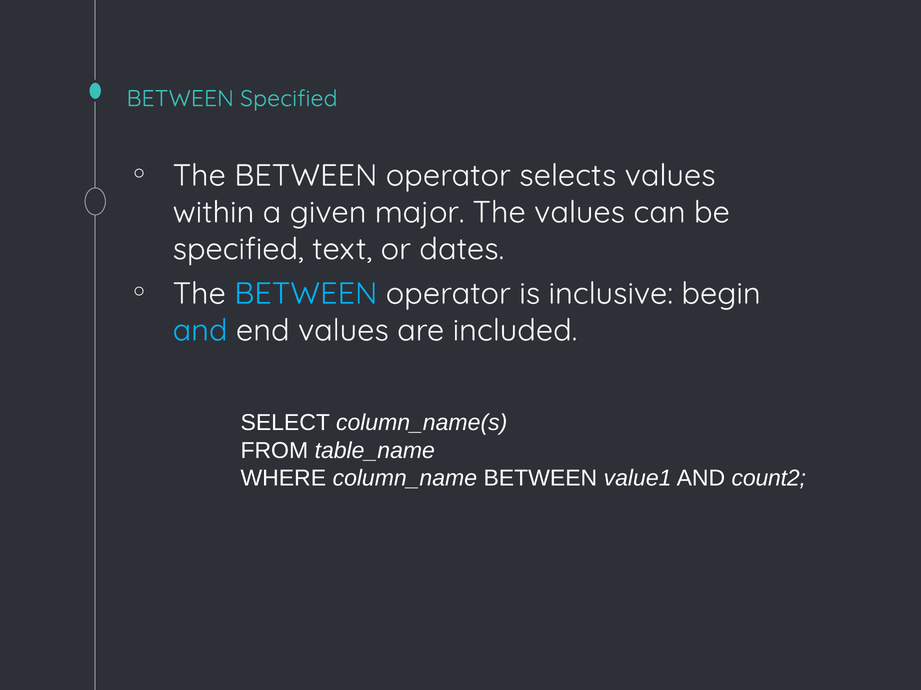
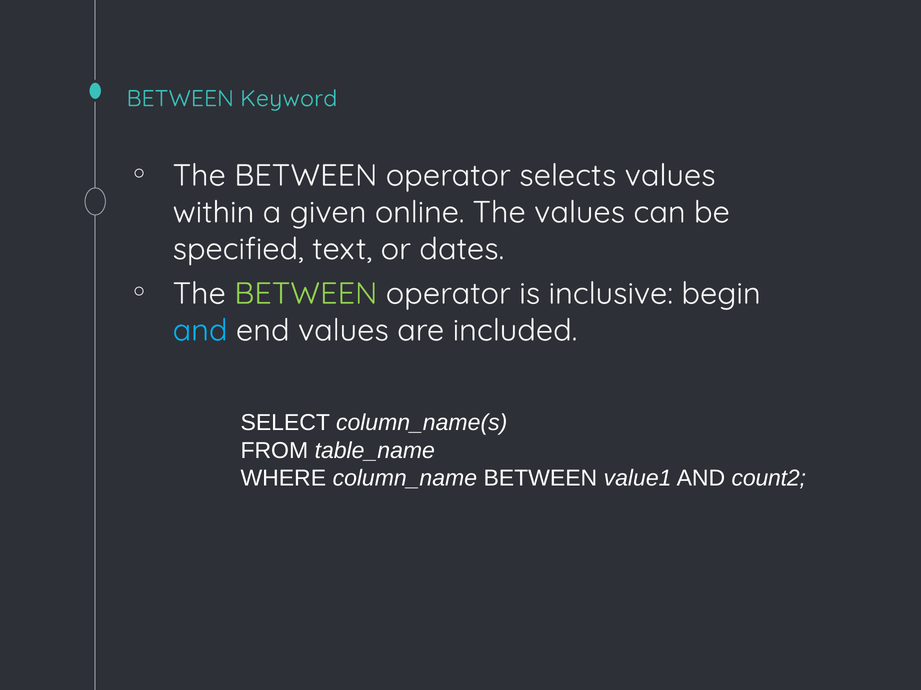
BETWEEN Specified: Specified -> Keyword
major: major -> online
BETWEEN at (306, 294) colour: light blue -> light green
